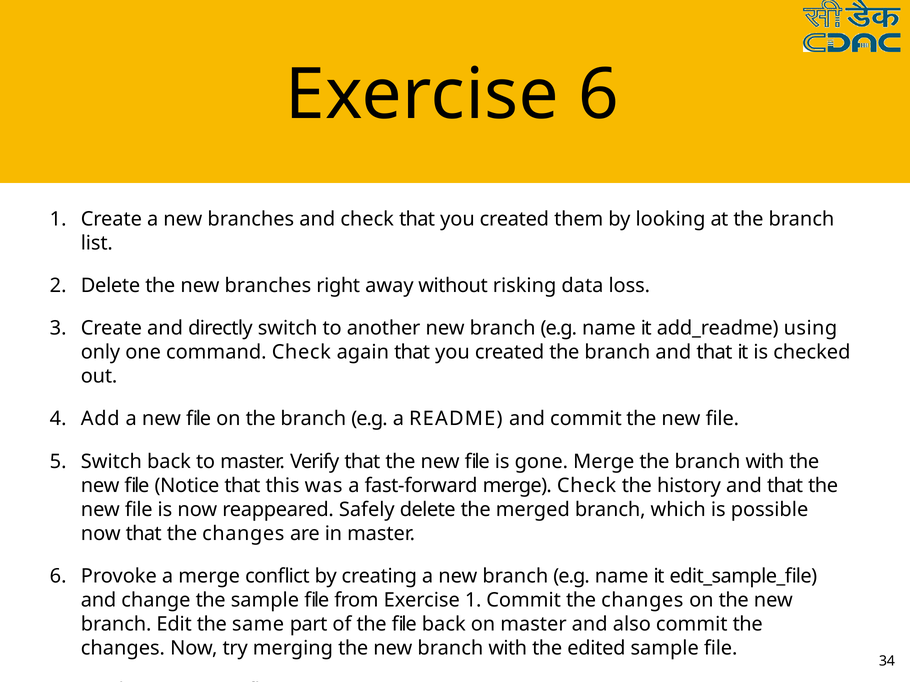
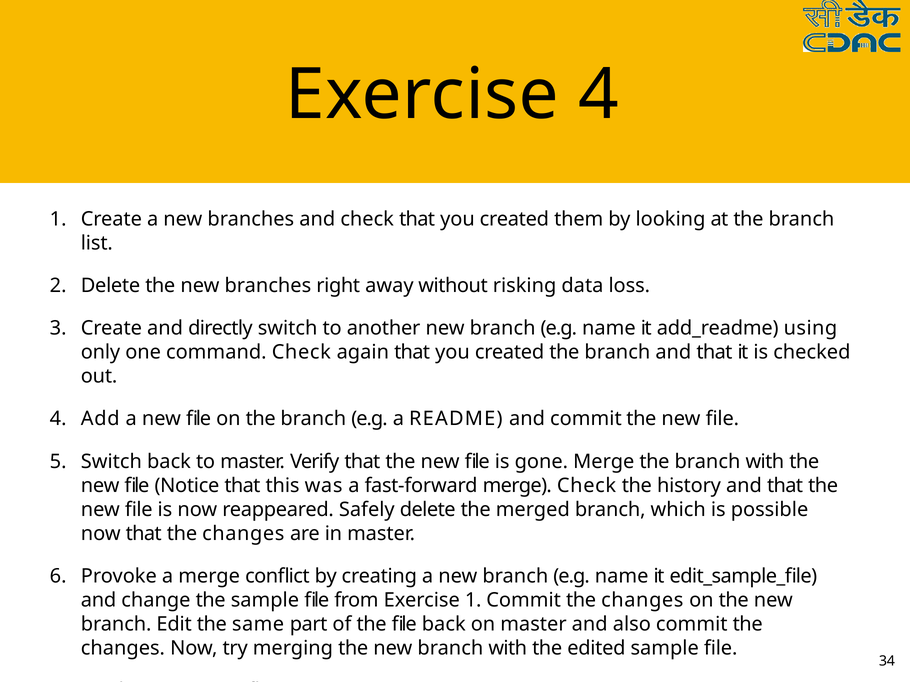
Exercise 6: 6 -> 4
